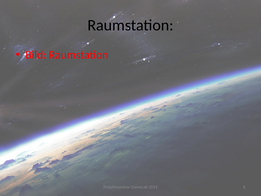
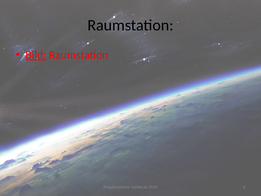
Bild underline: none -> present
